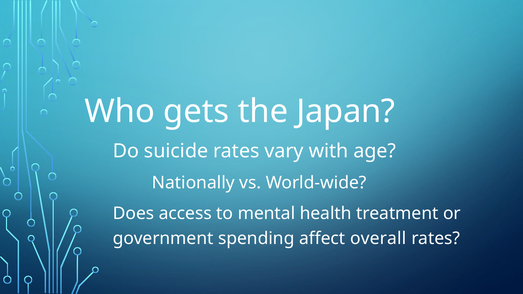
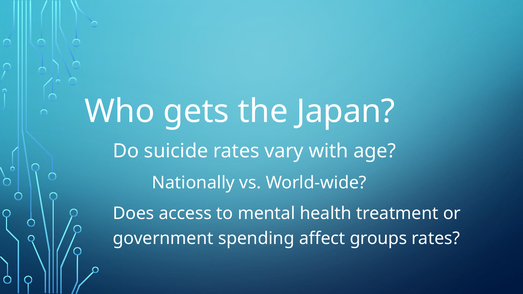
overall: overall -> groups
